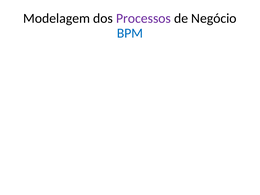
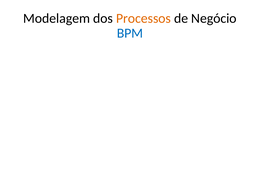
Processos colour: purple -> orange
